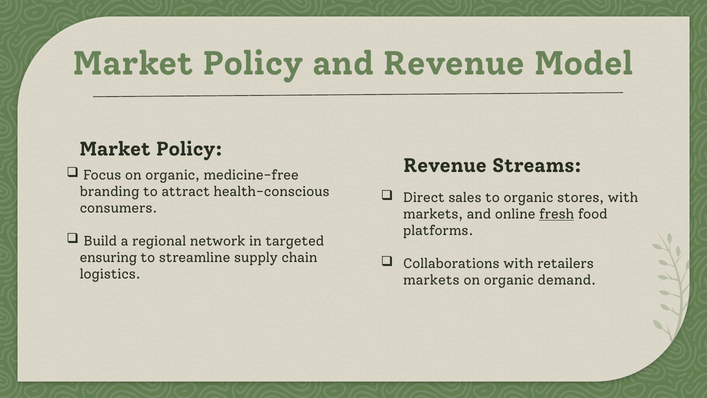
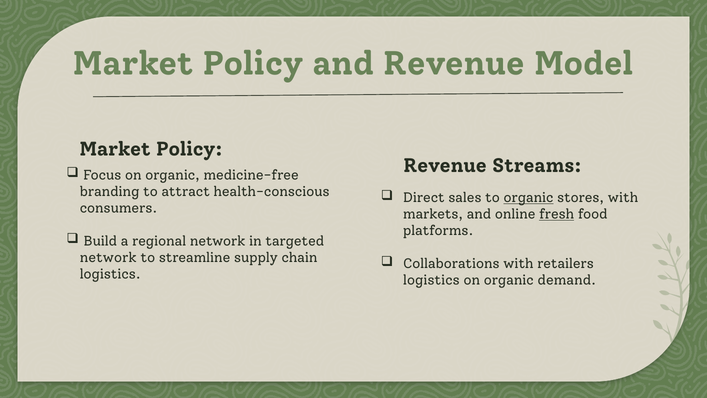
organic at (529, 198) underline: none -> present
ensuring at (108, 258): ensuring -> network
markets at (431, 280): markets -> logistics
